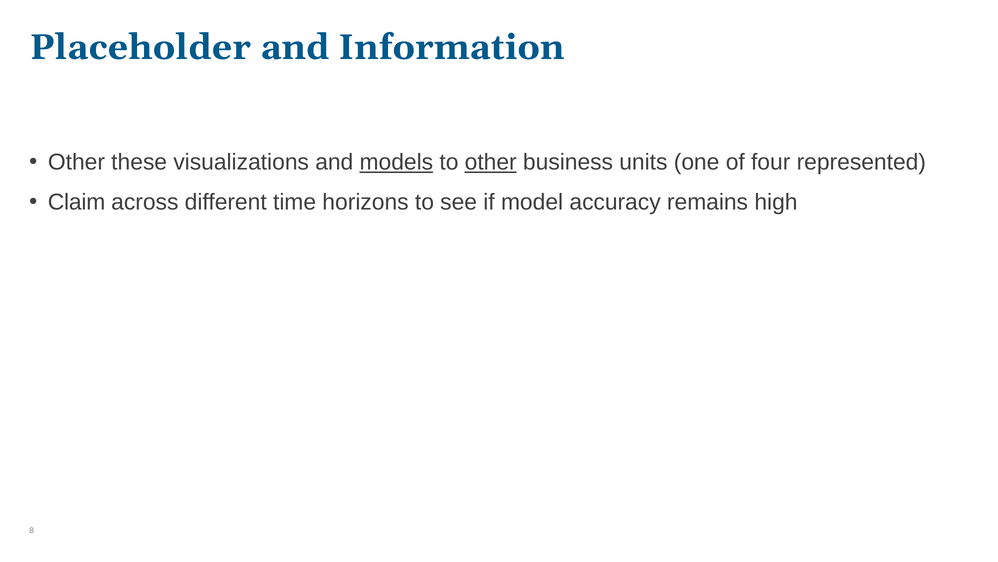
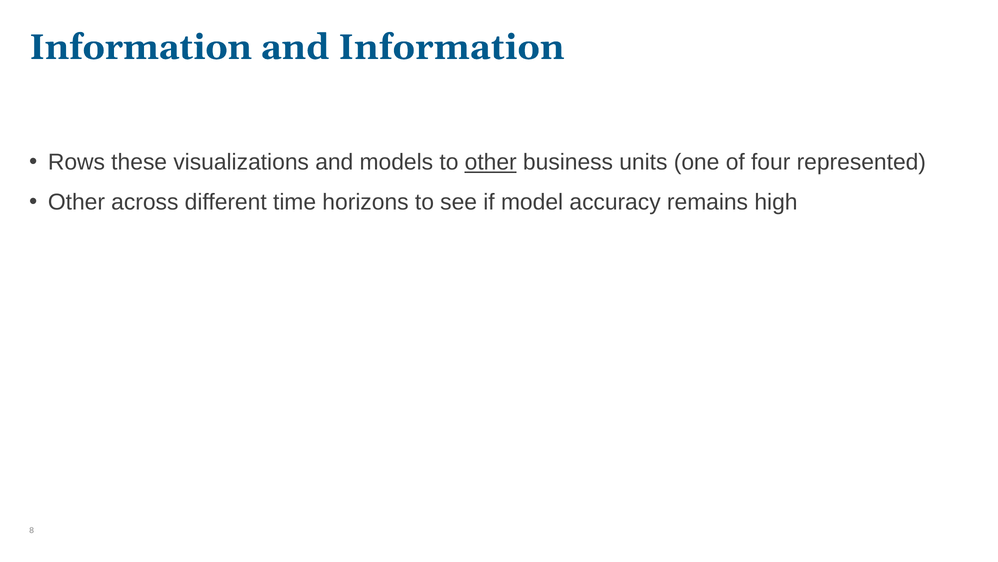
Placeholder at (140, 47): Placeholder -> Information
Other at (76, 162): Other -> Rows
models underline: present -> none
Claim at (77, 202): Claim -> Other
